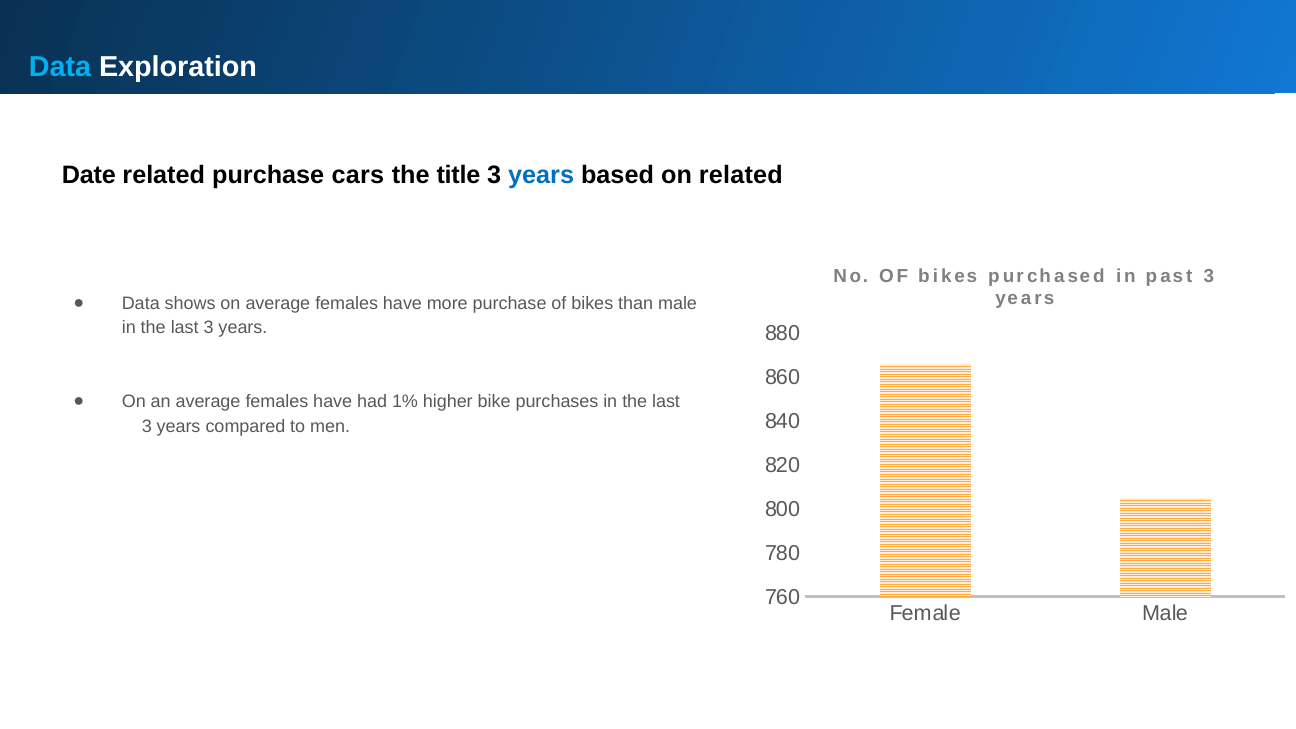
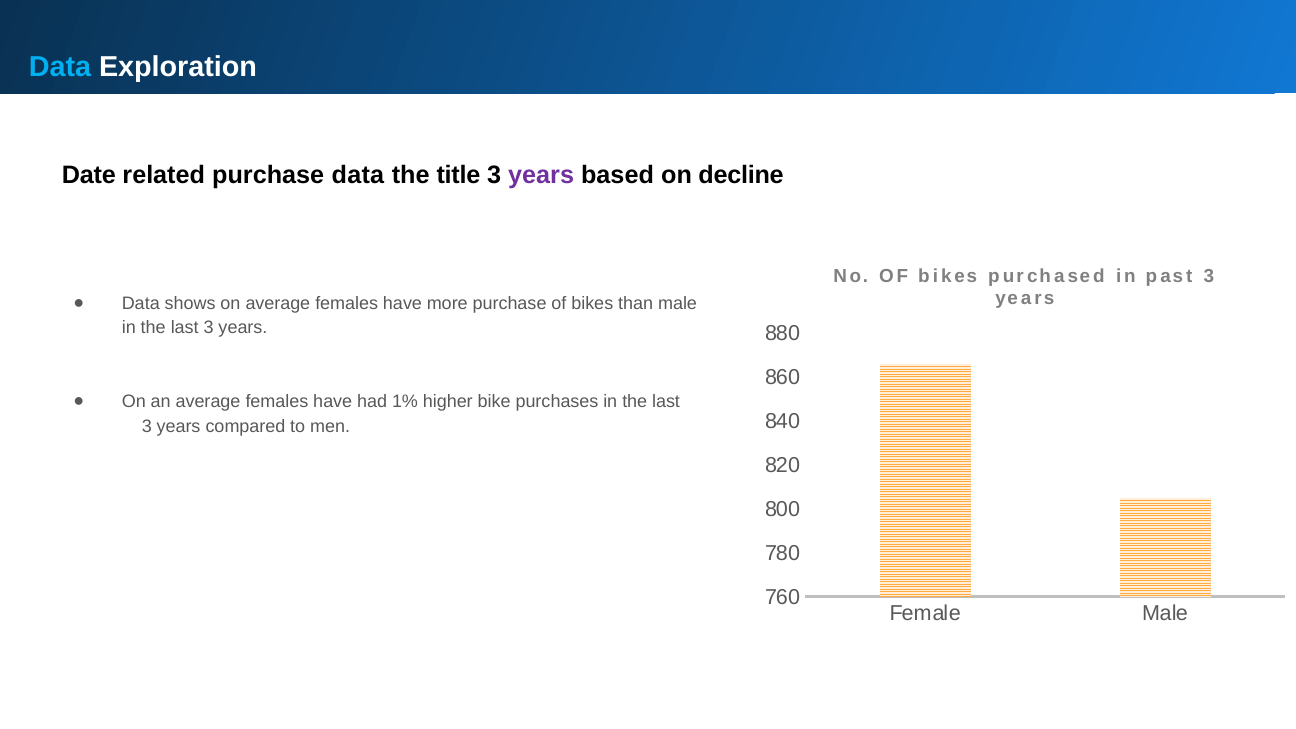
purchase cars: cars -> data
years at (541, 175) colour: blue -> purple
on related: related -> decline
